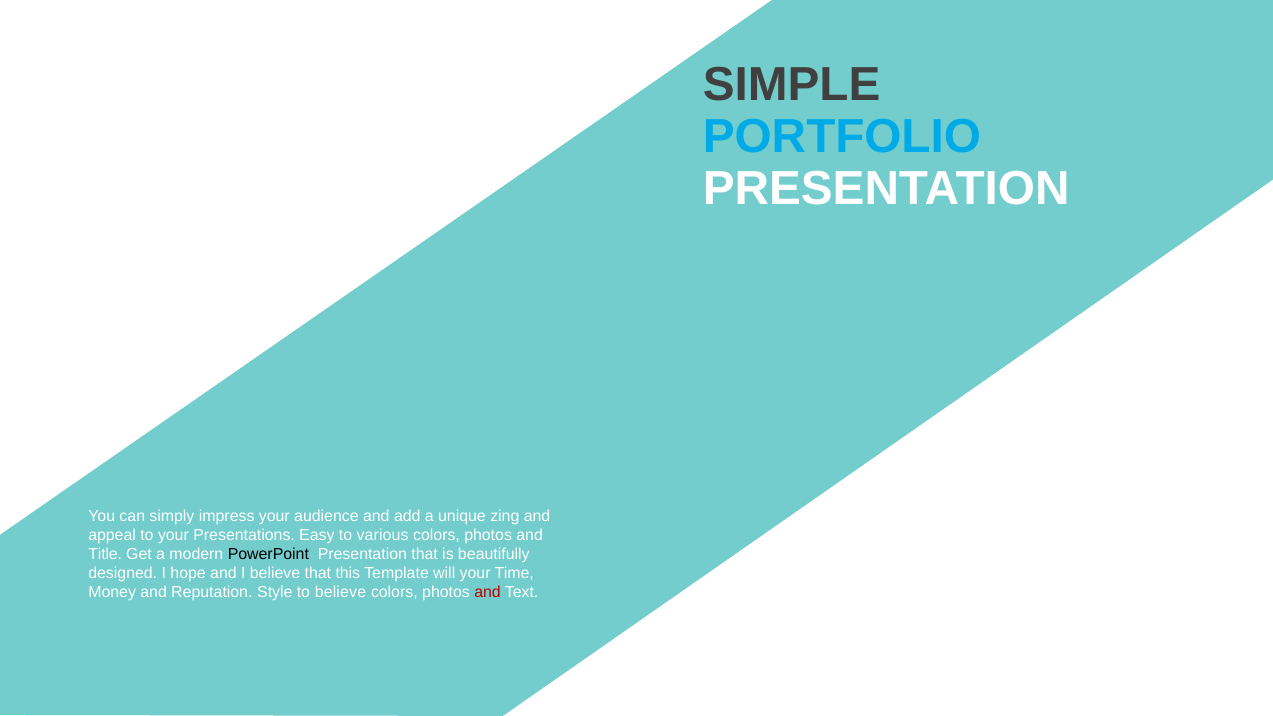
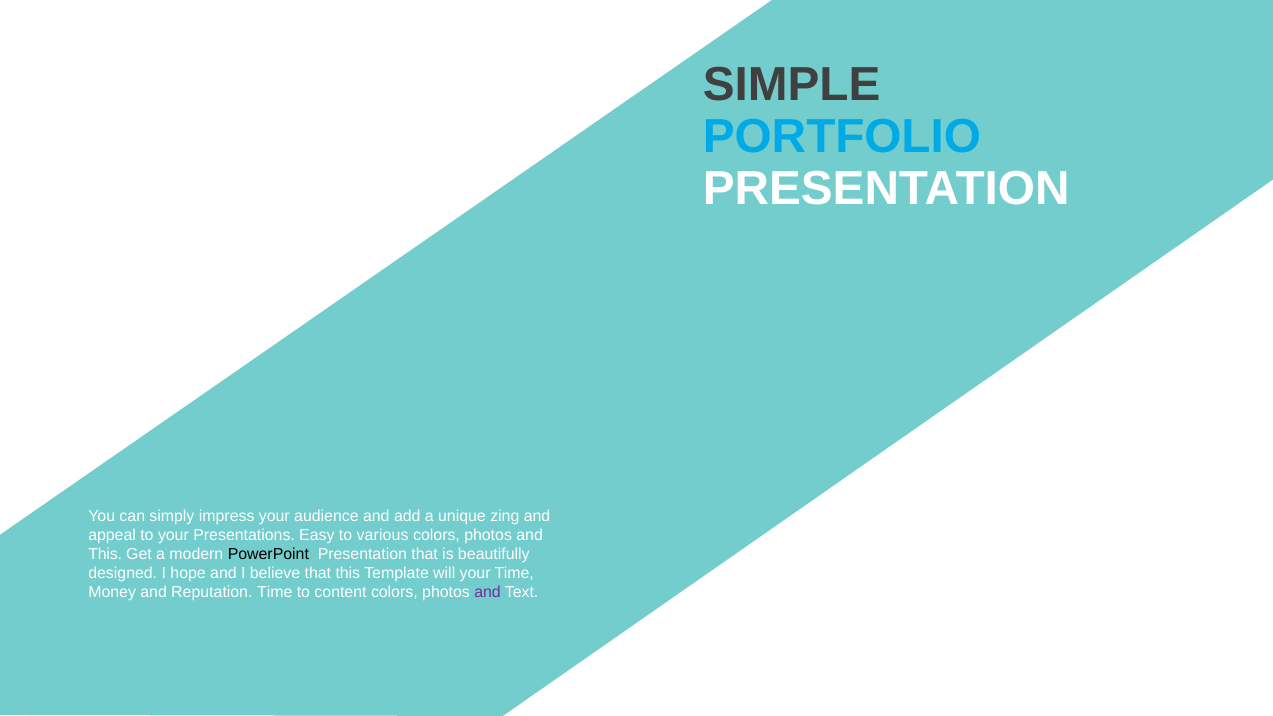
Title at (105, 554): Title -> This
Reputation Style: Style -> Time
to believe: believe -> content
and at (487, 592) colour: red -> purple
